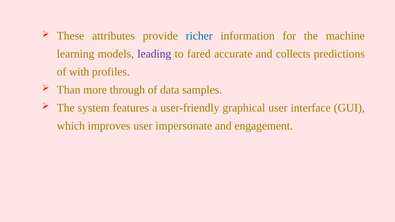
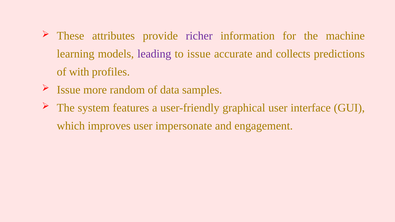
richer colour: blue -> purple
to fared: fared -> issue
Than at (69, 90): Than -> Issue
through: through -> random
